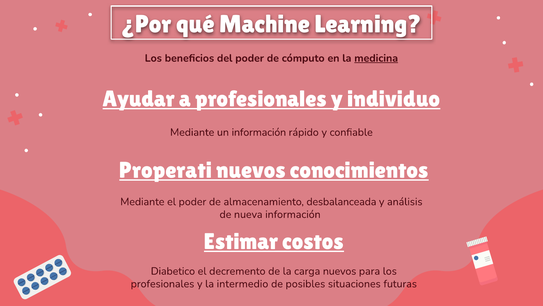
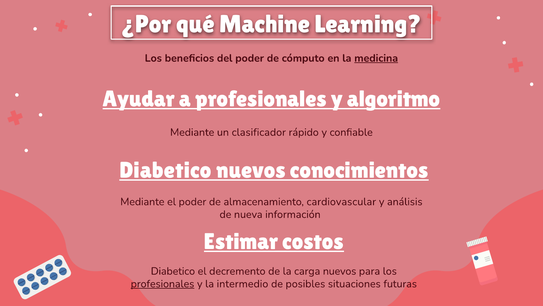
individuo: individuo -> algoritmo
un información: información -> clasificador
Properati at (166, 170): Properati -> Diabetico
desbalanceada: desbalanceada -> cardiovascular
profesionales at (163, 283) underline: none -> present
